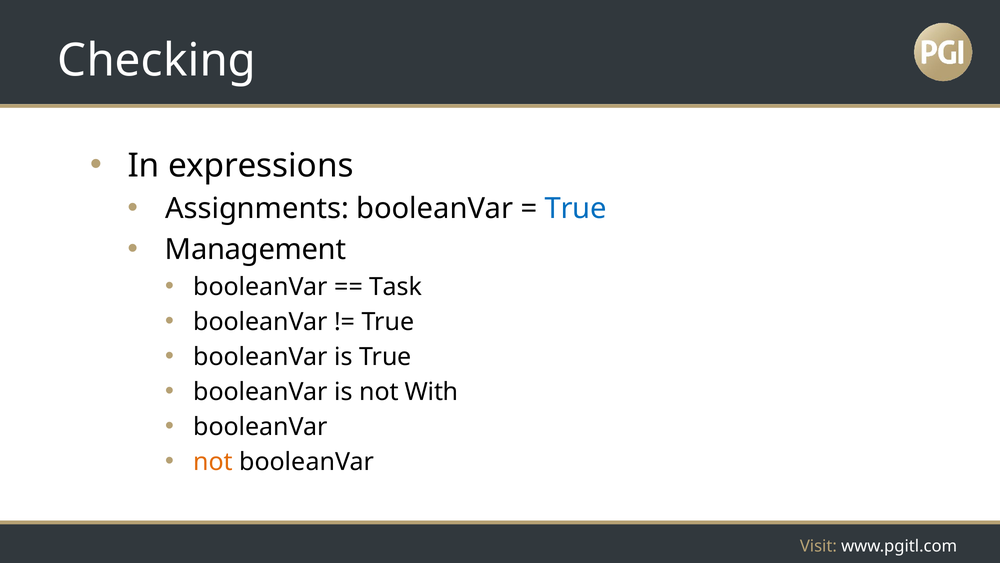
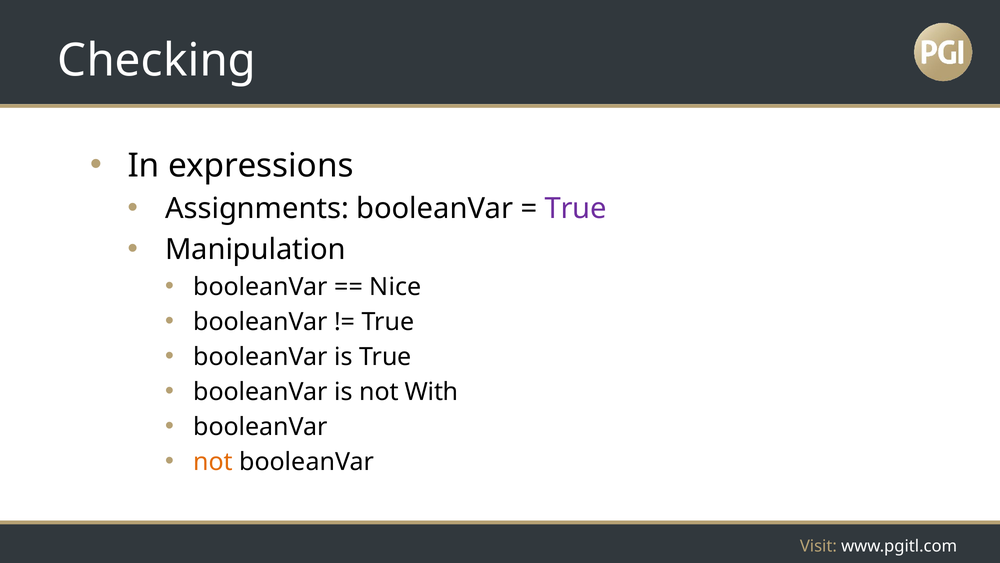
True at (576, 209) colour: blue -> purple
Management: Management -> Manipulation
Task: Task -> Nice
